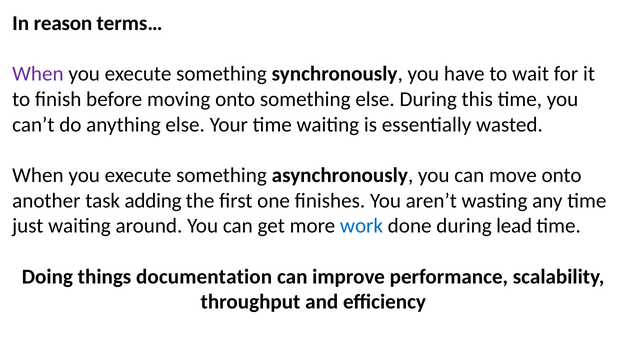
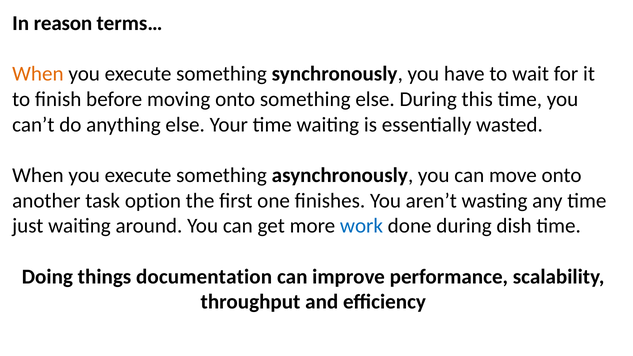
When at (38, 74) colour: purple -> orange
adding: adding -> option
lead: lead -> dish
